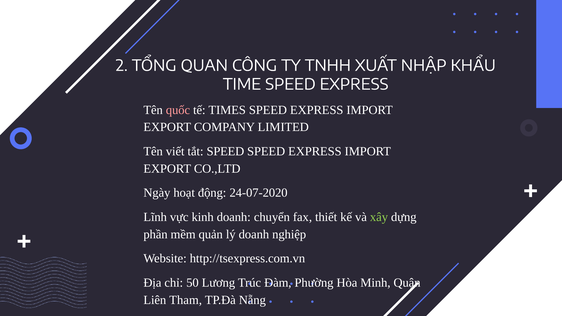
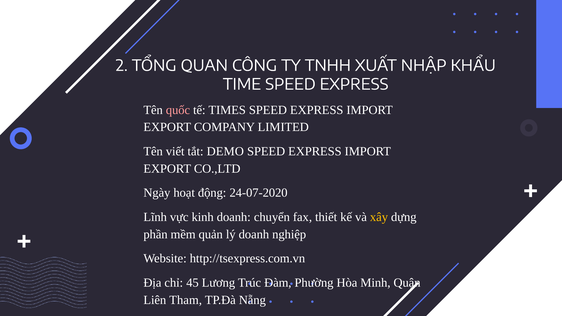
tắt SPEED: SPEED -> DEMO
xây colour: light green -> yellow
50: 50 -> 45
